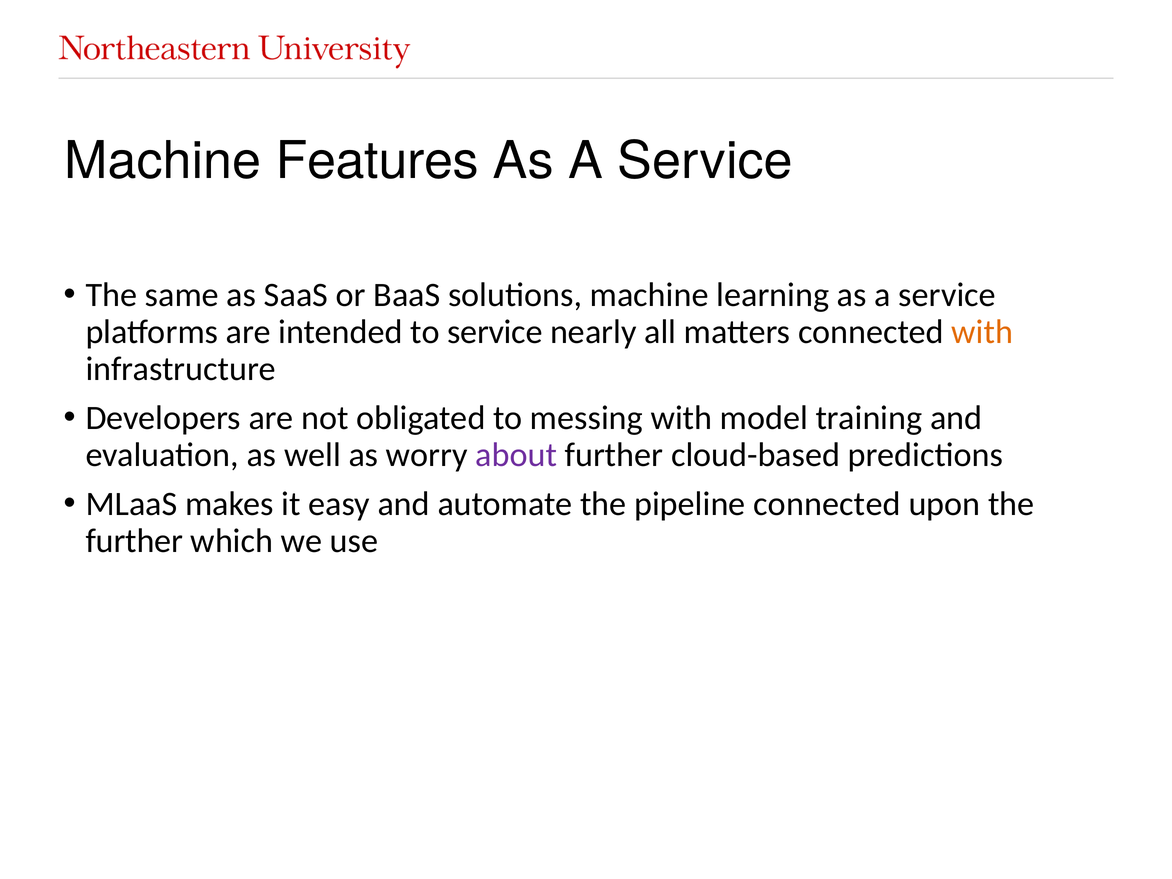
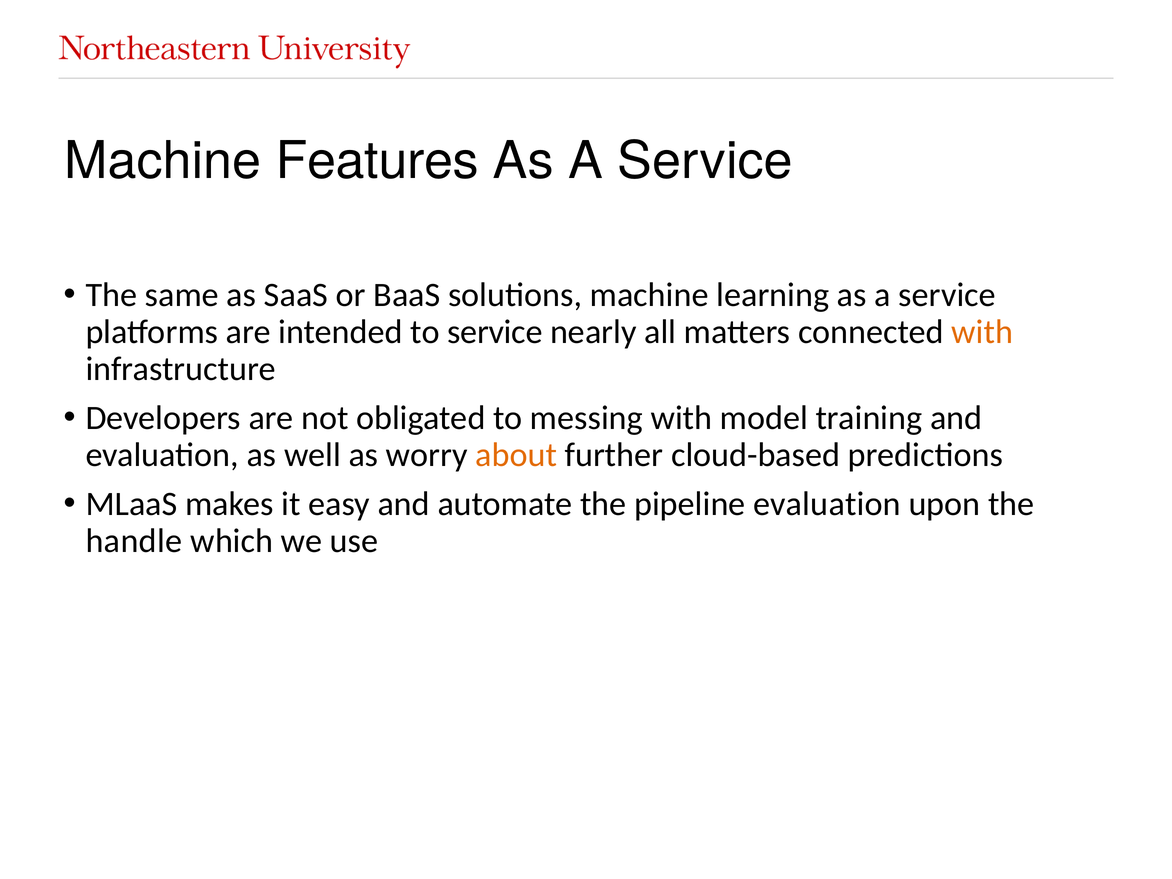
about colour: purple -> orange
pipeline connected: connected -> evaluation
further at (134, 541): further -> handle
